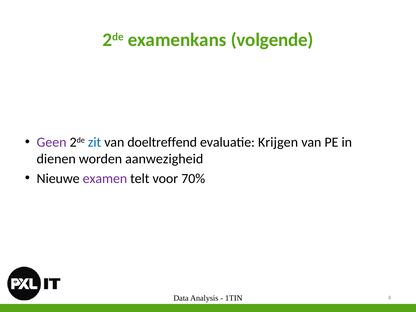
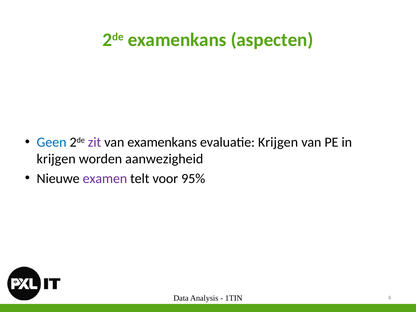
volgende: volgende -> aspecten
Geen colour: purple -> blue
zit colour: blue -> purple
van doeltreffend: doeltreffend -> examenkans
dienen at (56, 159): dienen -> krijgen
70%: 70% -> 95%
